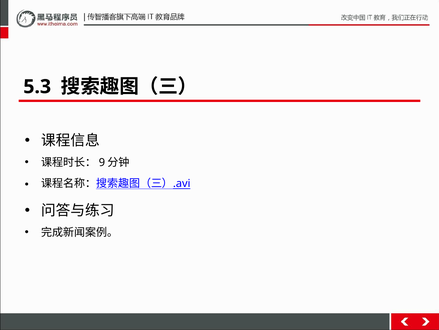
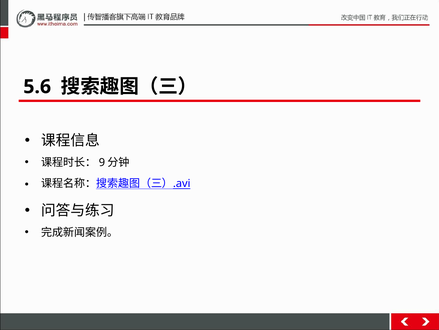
5.3: 5.3 -> 5.6
